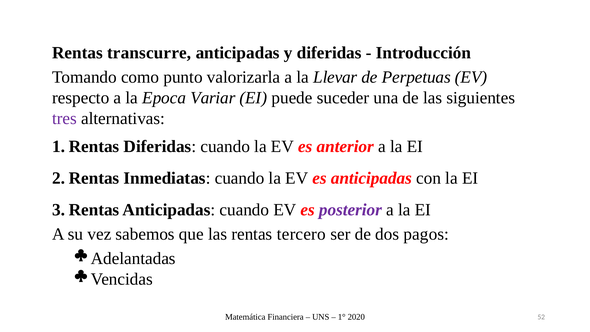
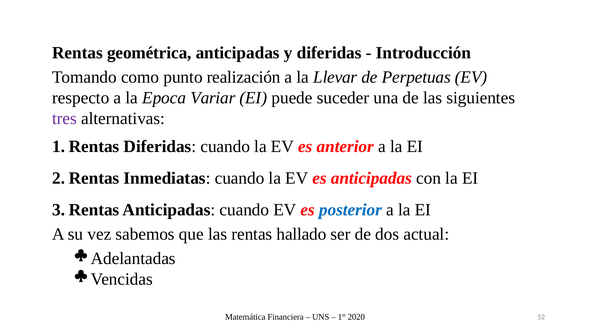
transcurre: transcurre -> geométrica
valorizarla: valorizarla -> realización
posterior colour: purple -> blue
tercero: tercero -> hallado
pagos: pagos -> actual
